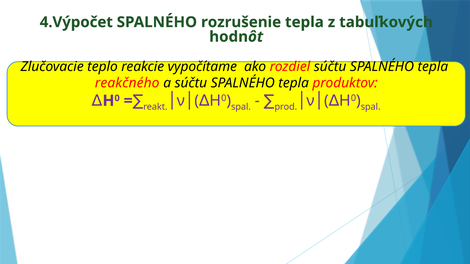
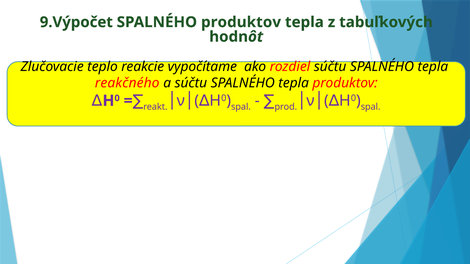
4.Výpočet: 4.Výpočet -> 9.Výpočet
SPALNÉHO rozrušenie: rozrušenie -> produktov
